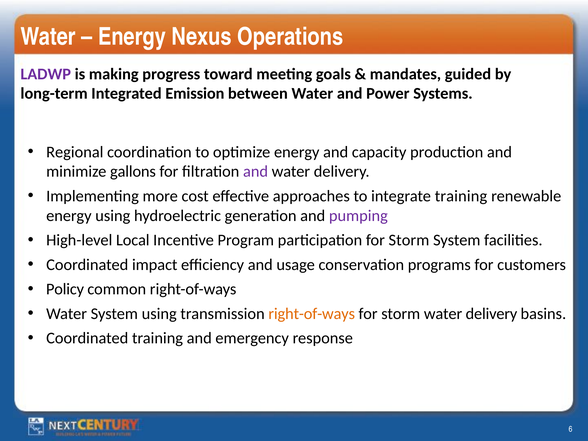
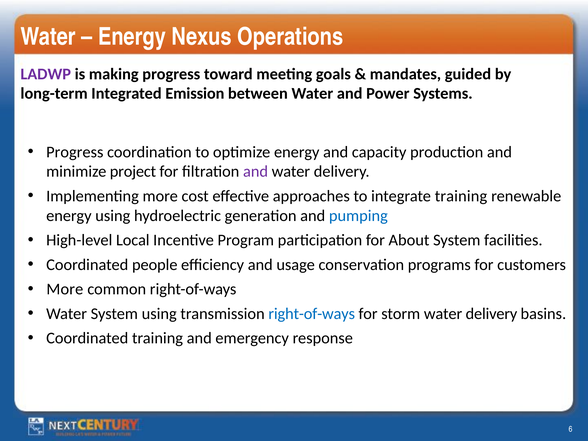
Regional at (75, 152): Regional -> Progress
gallons: gallons -> project
pumping colour: purple -> blue
participation for Storm: Storm -> About
impact: impact -> people
Policy at (65, 289): Policy -> More
right-of-ways at (312, 314) colour: orange -> blue
